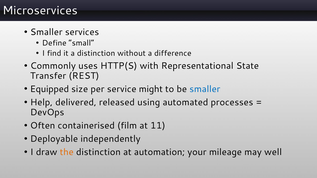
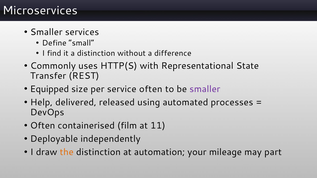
service might: might -> often
smaller at (205, 89) colour: blue -> purple
well: well -> part
